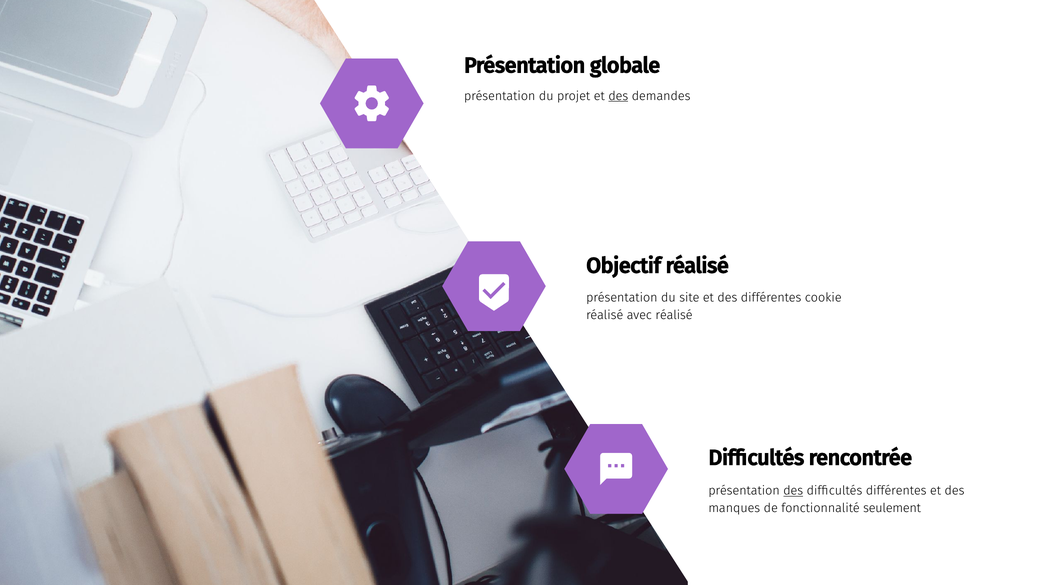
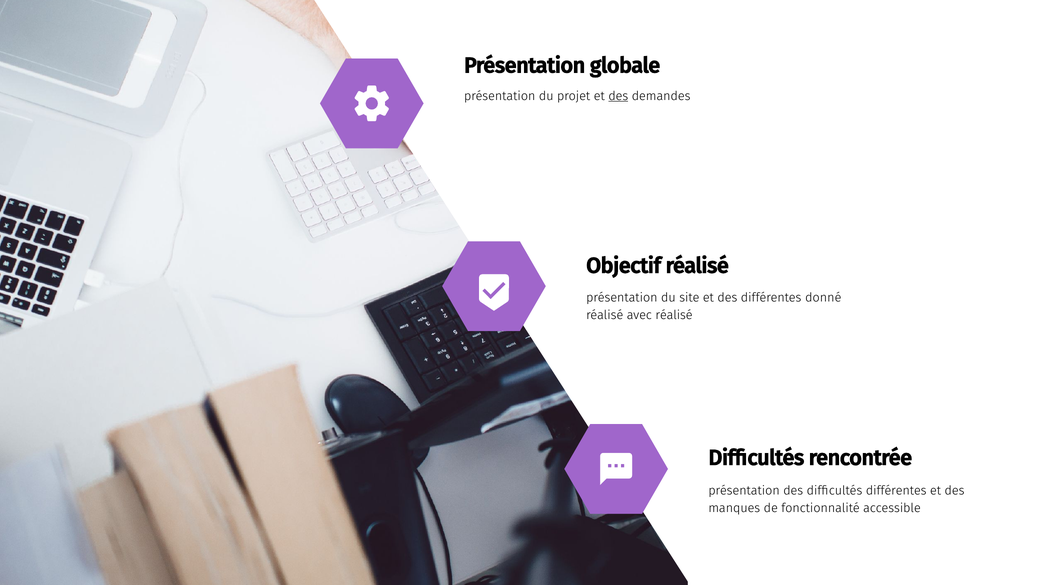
cookie: cookie -> donné
des at (793, 490) underline: present -> none
seulement: seulement -> accessible
